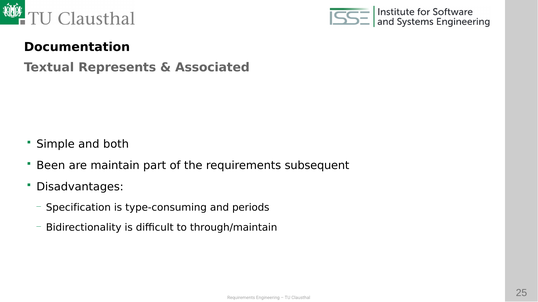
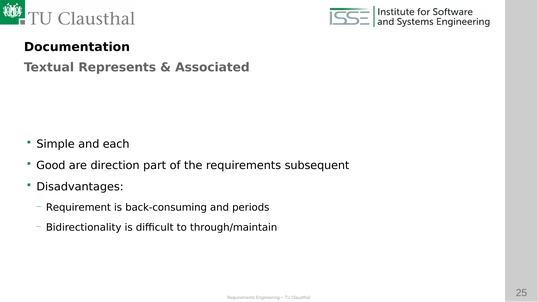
both: both -> each
Been: Been -> Good
maintain: maintain -> direction
Specification: Specification -> Requirement
type-consuming: type-consuming -> back-consuming
